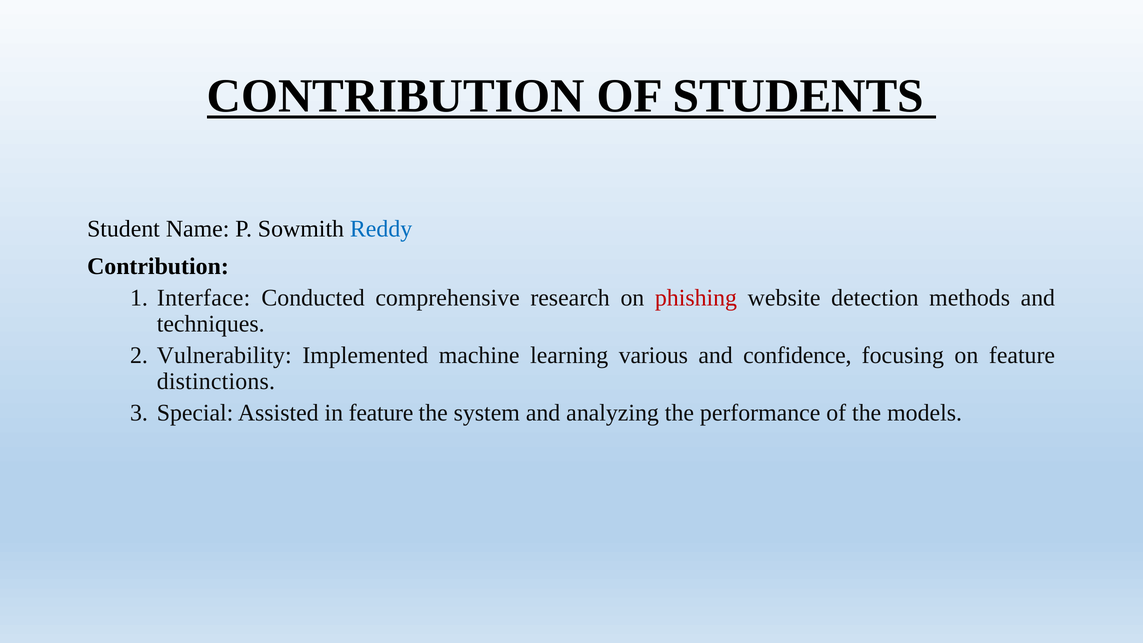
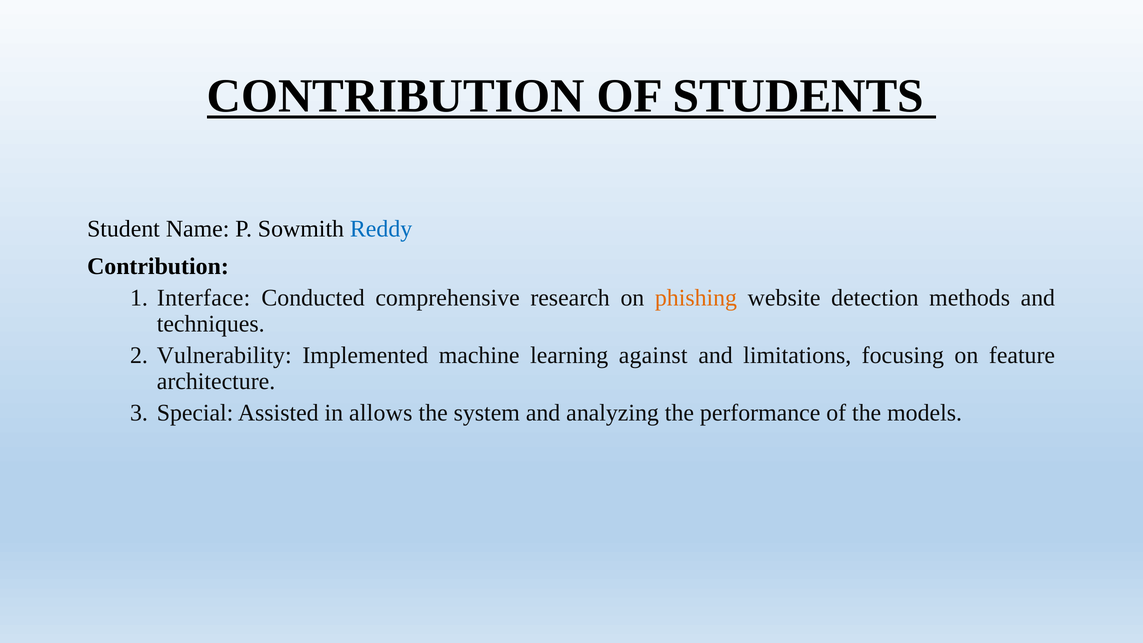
phishing colour: red -> orange
various: various -> against
confidence: confidence -> limitations
distinctions: distinctions -> architecture
in feature: feature -> allows
